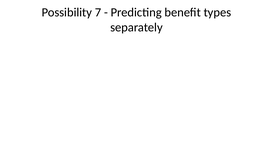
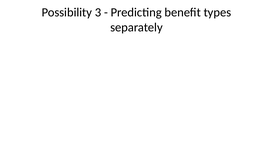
7: 7 -> 3
